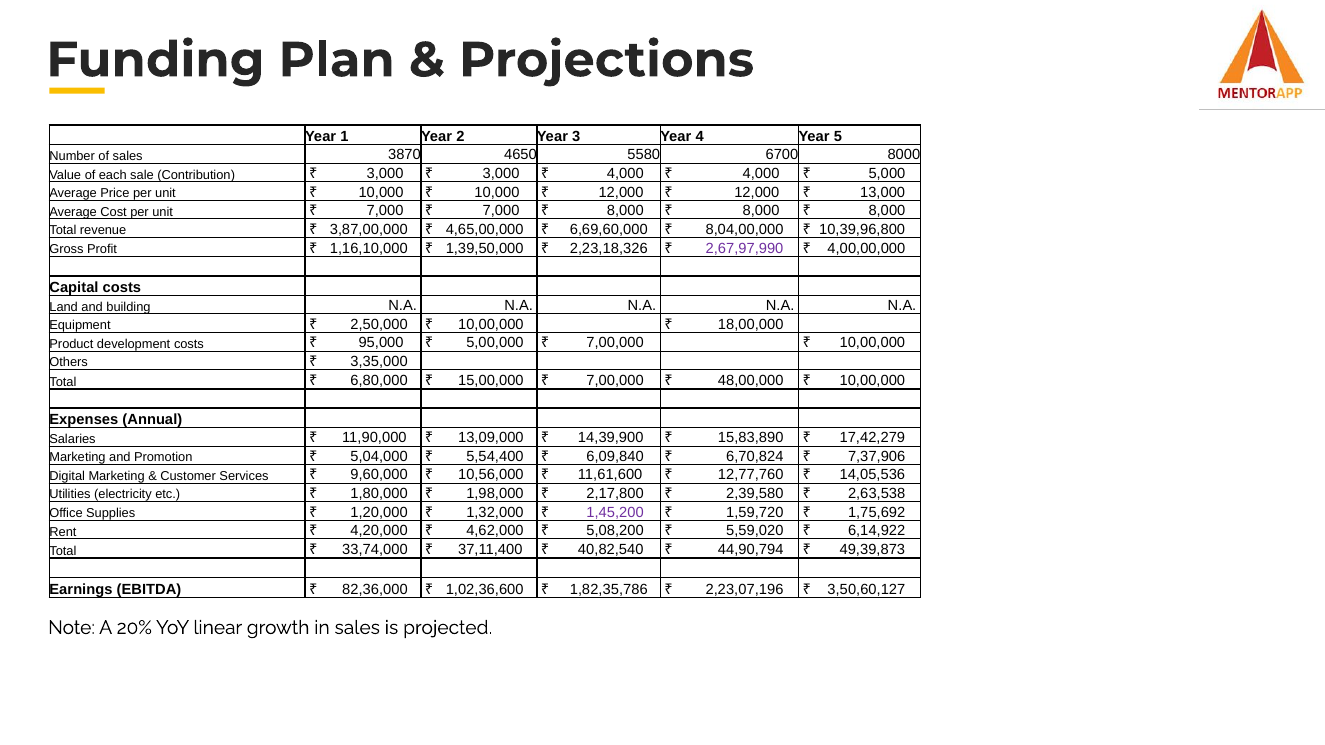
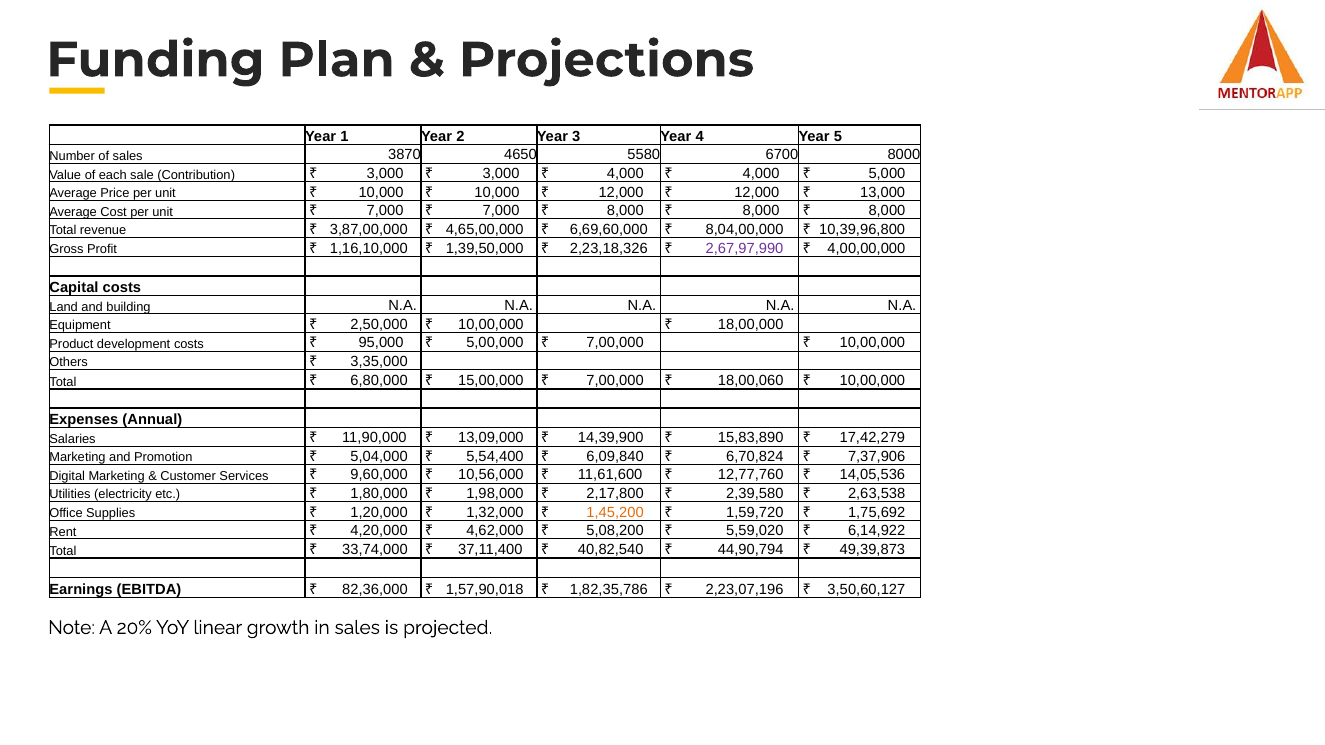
48,00,000: 48,00,000 -> 18,00,060
1,45,200 colour: purple -> orange
1,02,36,600: 1,02,36,600 -> 1,57,90,018
